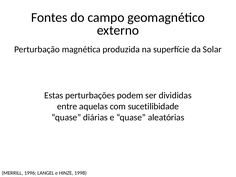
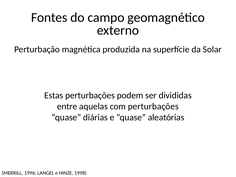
com sucetilibidade: sucetilibidade -> perturbações
